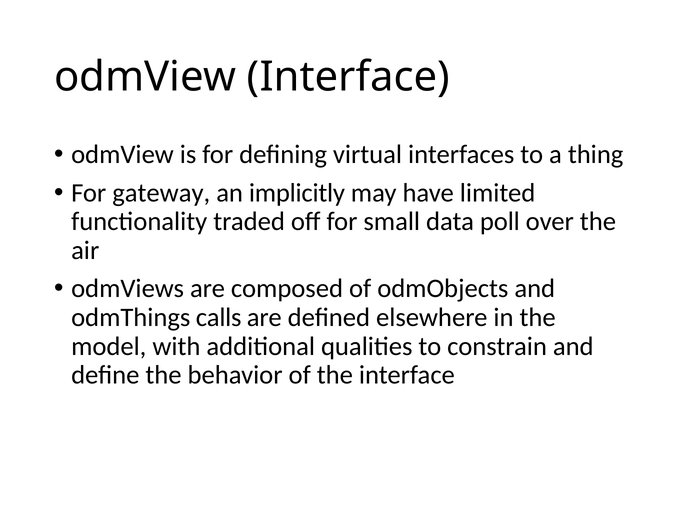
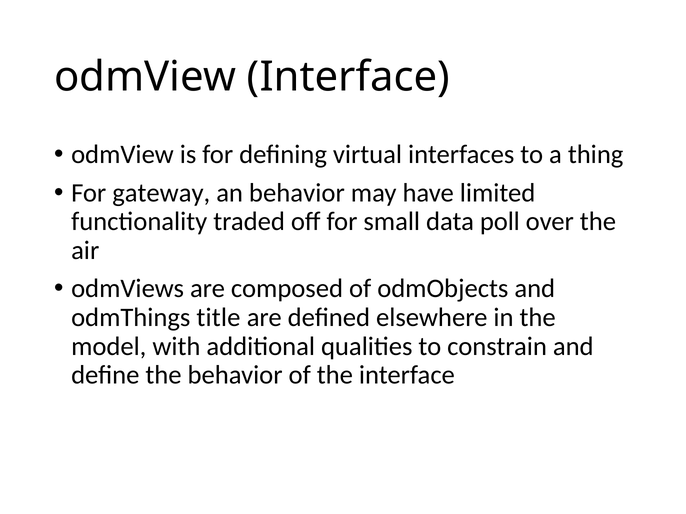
an implicitly: implicitly -> behavior
calls: calls -> title
